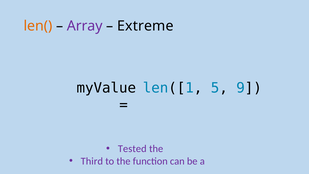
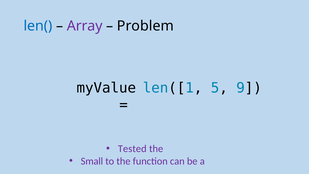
len( colour: orange -> blue
Extreme: Extreme -> Problem
Third: Third -> Small
